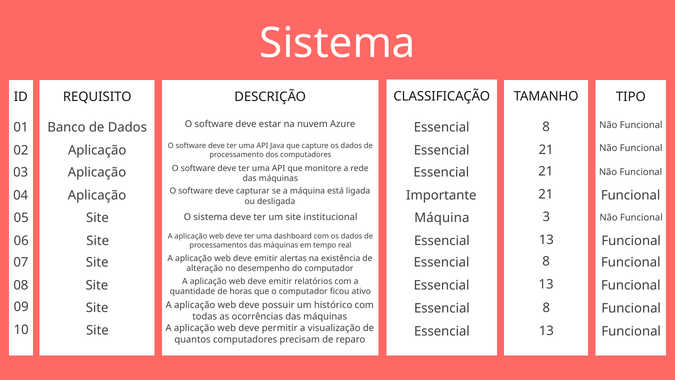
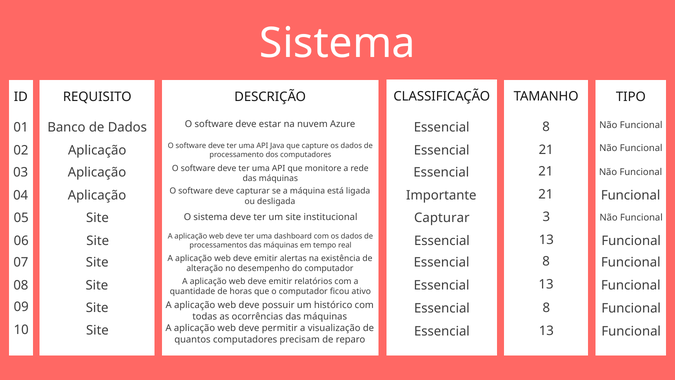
institucional Máquina: Máquina -> Capturar
